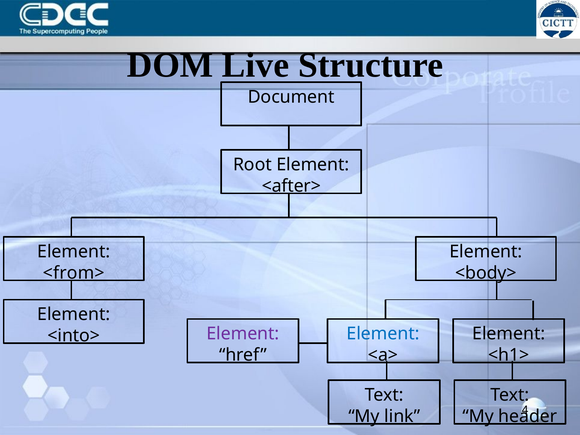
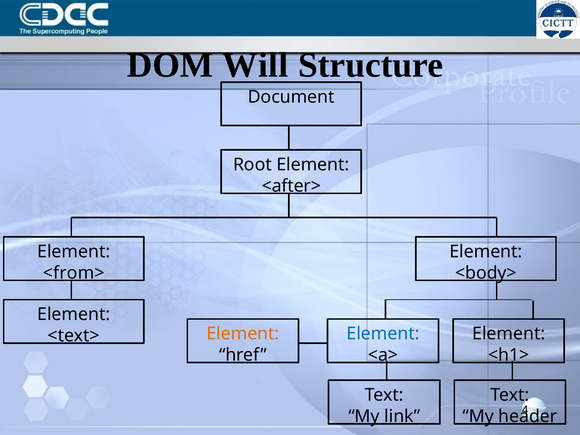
Live: Live -> Will
Element at (243, 334) colour: purple -> orange
<into>: <into> -> <text>
